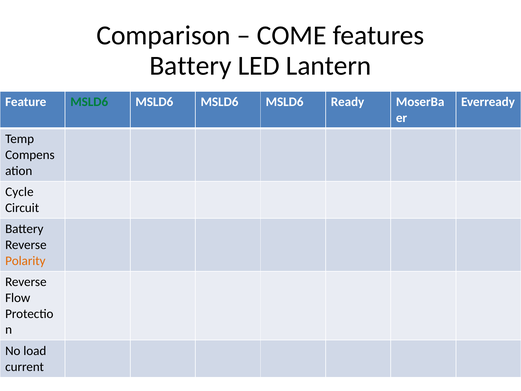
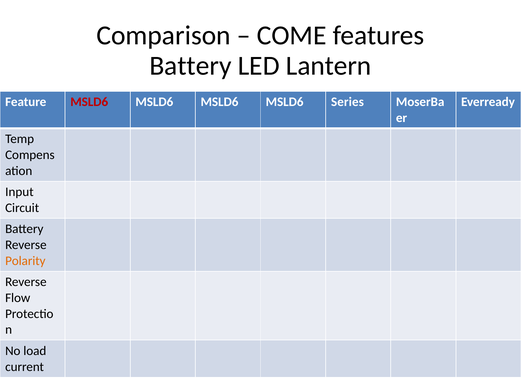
MSLD6 at (89, 102) colour: green -> red
Ready: Ready -> Series
Cycle: Cycle -> Input
